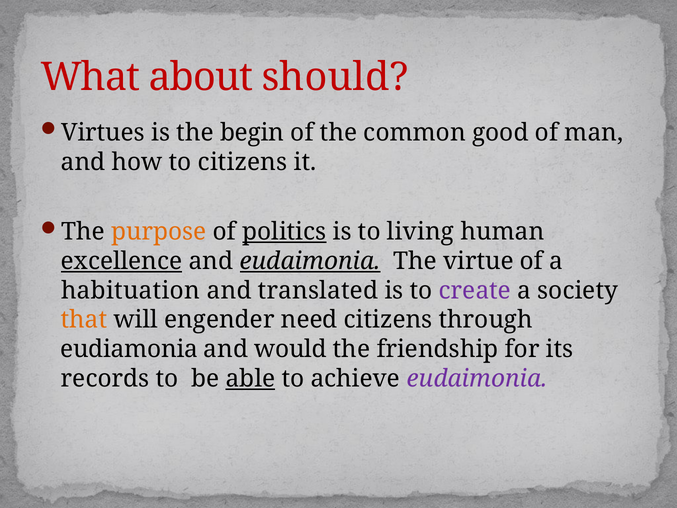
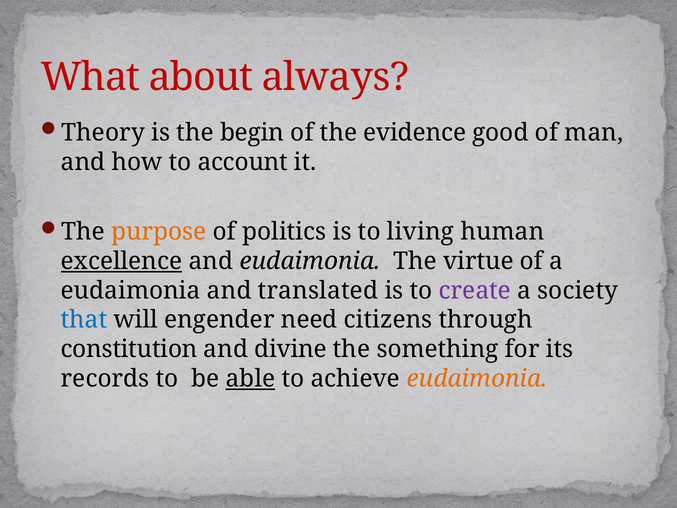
should: should -> always
Virtues: Virtues -> Theory
common: common -> evidence
to citizens: citizens -> account
politics underline: present -> none
eudaimonia at (310, 261) underline: present -> none
habituation at (131, 290): habituation -> eudaimonia
that colour: orange -> blue
eudiamonia: eudiamonia -> constitution
would: would -> divine
friendship: friendship -> something
eudaimonia at (477, 378) colour: purple -> orange
